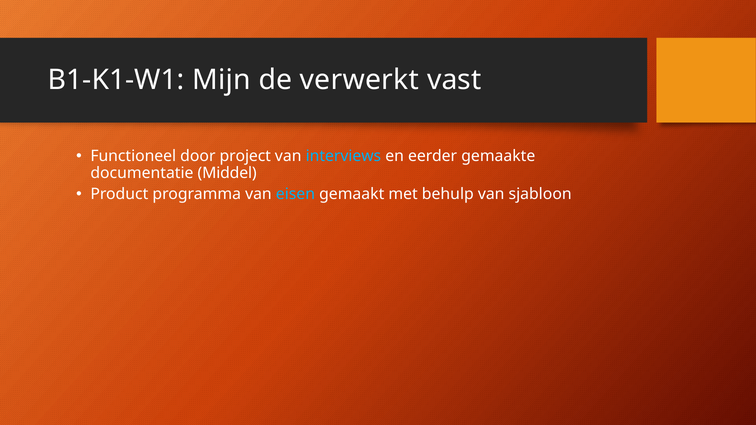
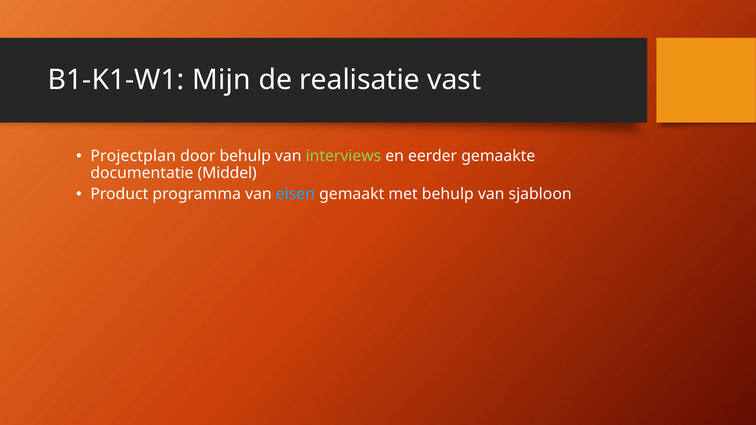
verwerkt: verwerkt -> realisatie
Functioneel: Functioneel -> Projectplan
door project: project -> behulp
interviews colour: light blue -> light green
